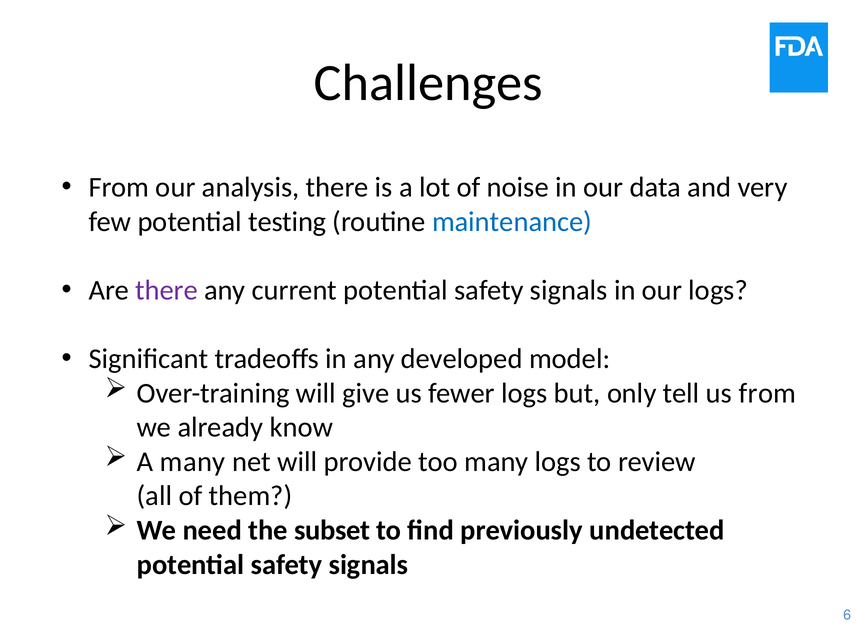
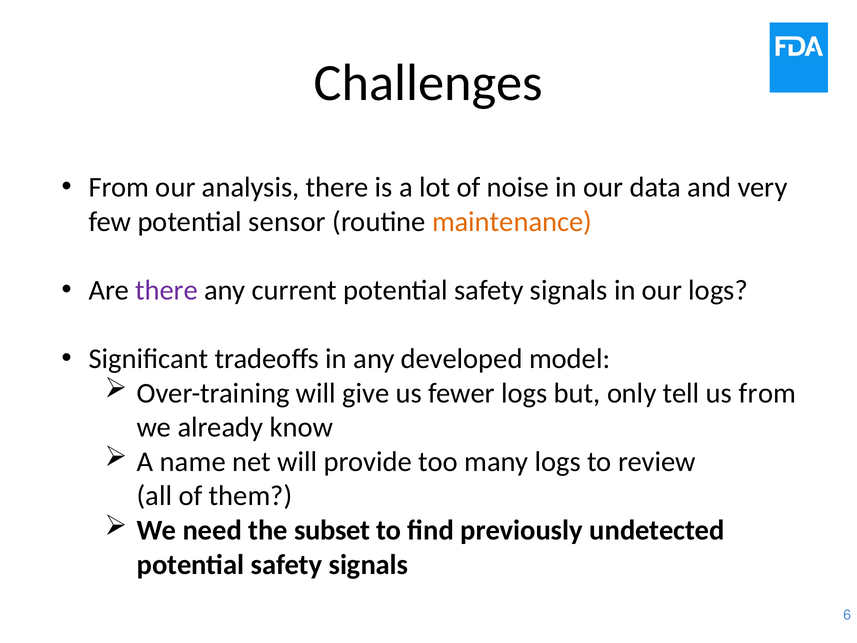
testing: testing -> sensor
maintenance colour: blue -> orange
A many: many -> name
